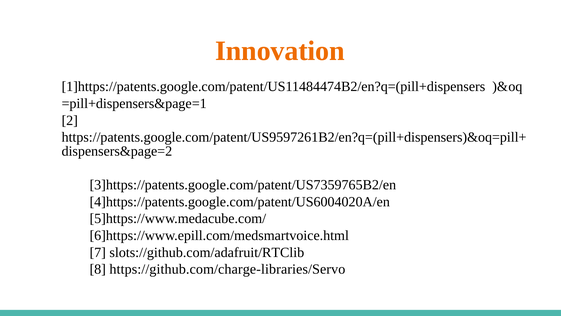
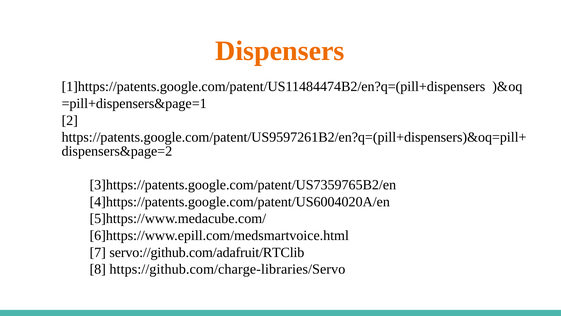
Innovation: Innovation -> Dispensers
slots://github.com/adafruit/RTClib: slots://github.com/adafruit/RTClib -> servo://github.com/adafruit/RTClib
